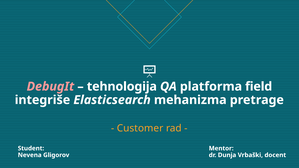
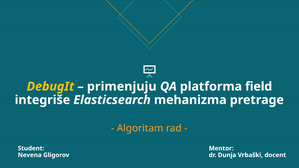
DebugIt colour: pink -> yellow
tehnologija: tehnologija -> primenjuju
Customer: Customer -> Algoritam
